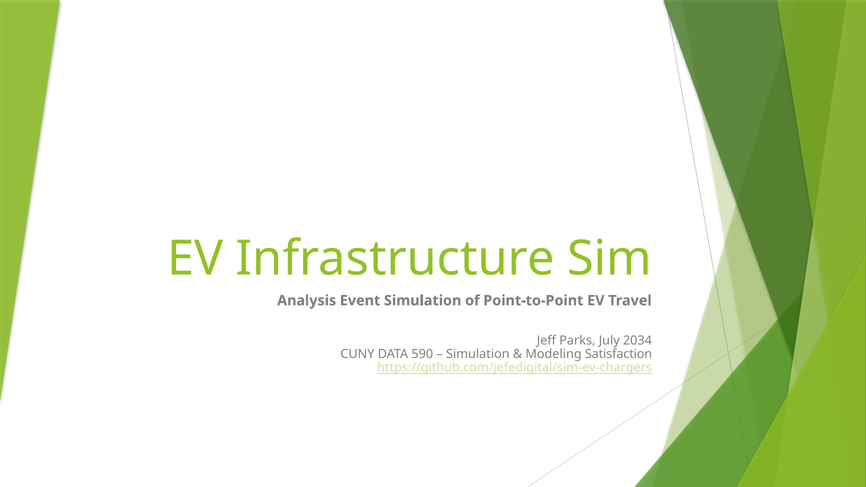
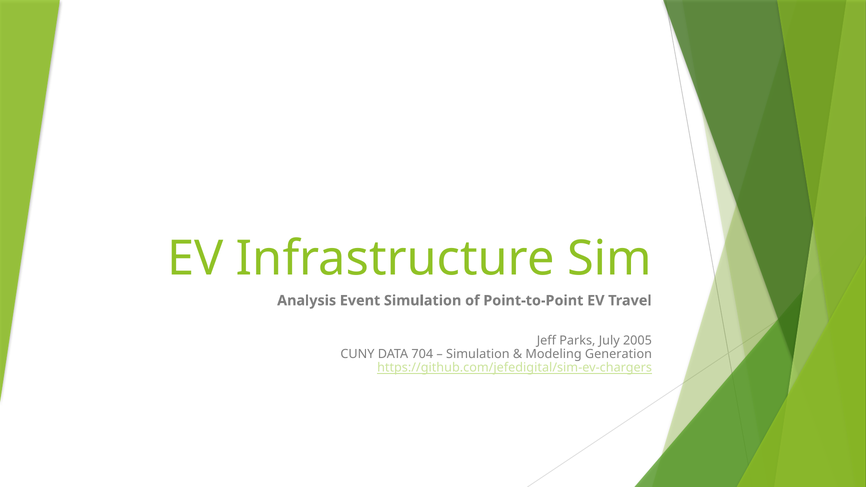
2034: 2034 -> 2005
590: 590 -> 704
Satisfaction: Satisfaction -> Generation
